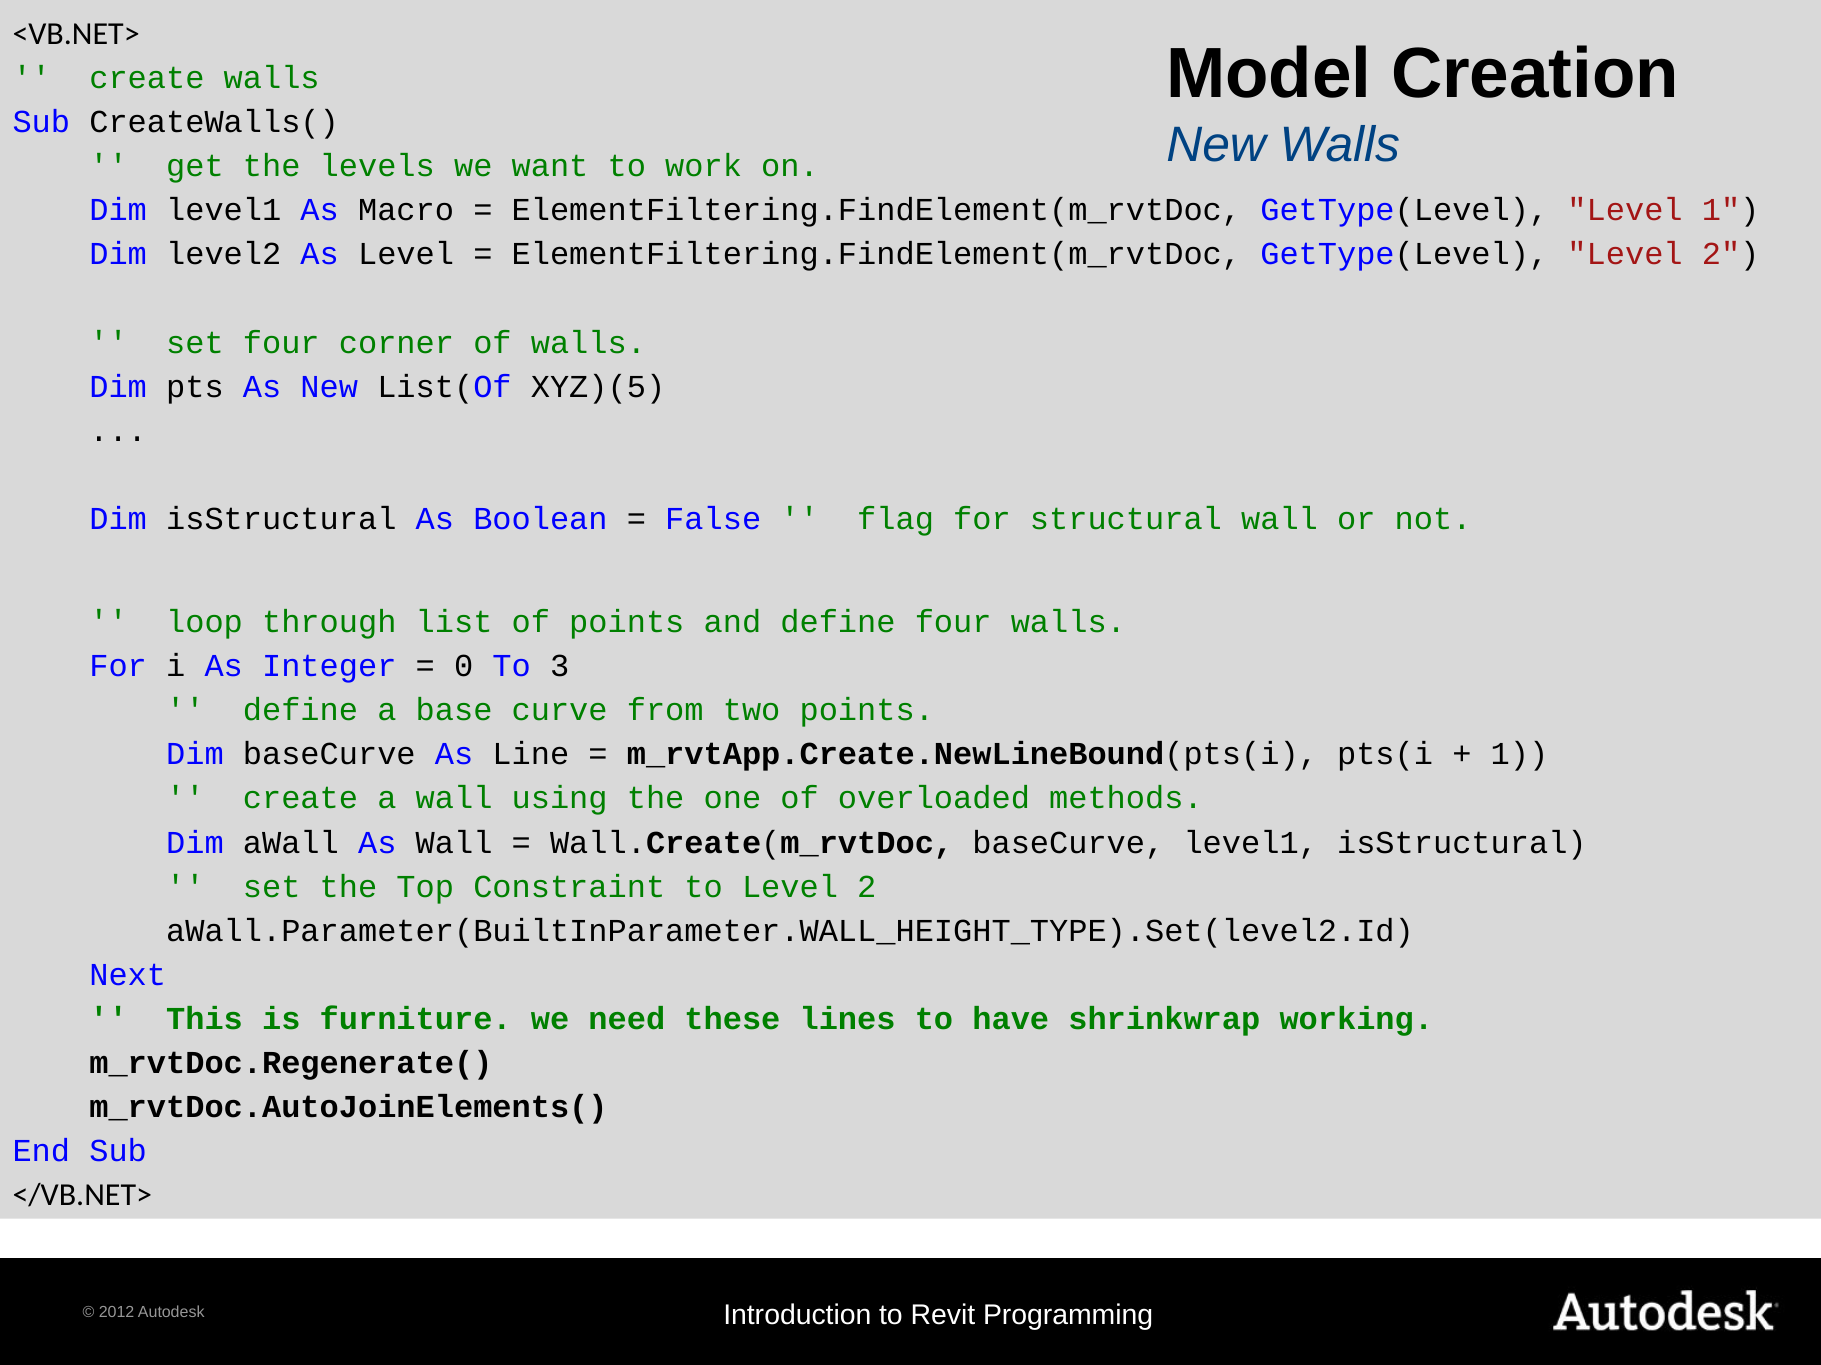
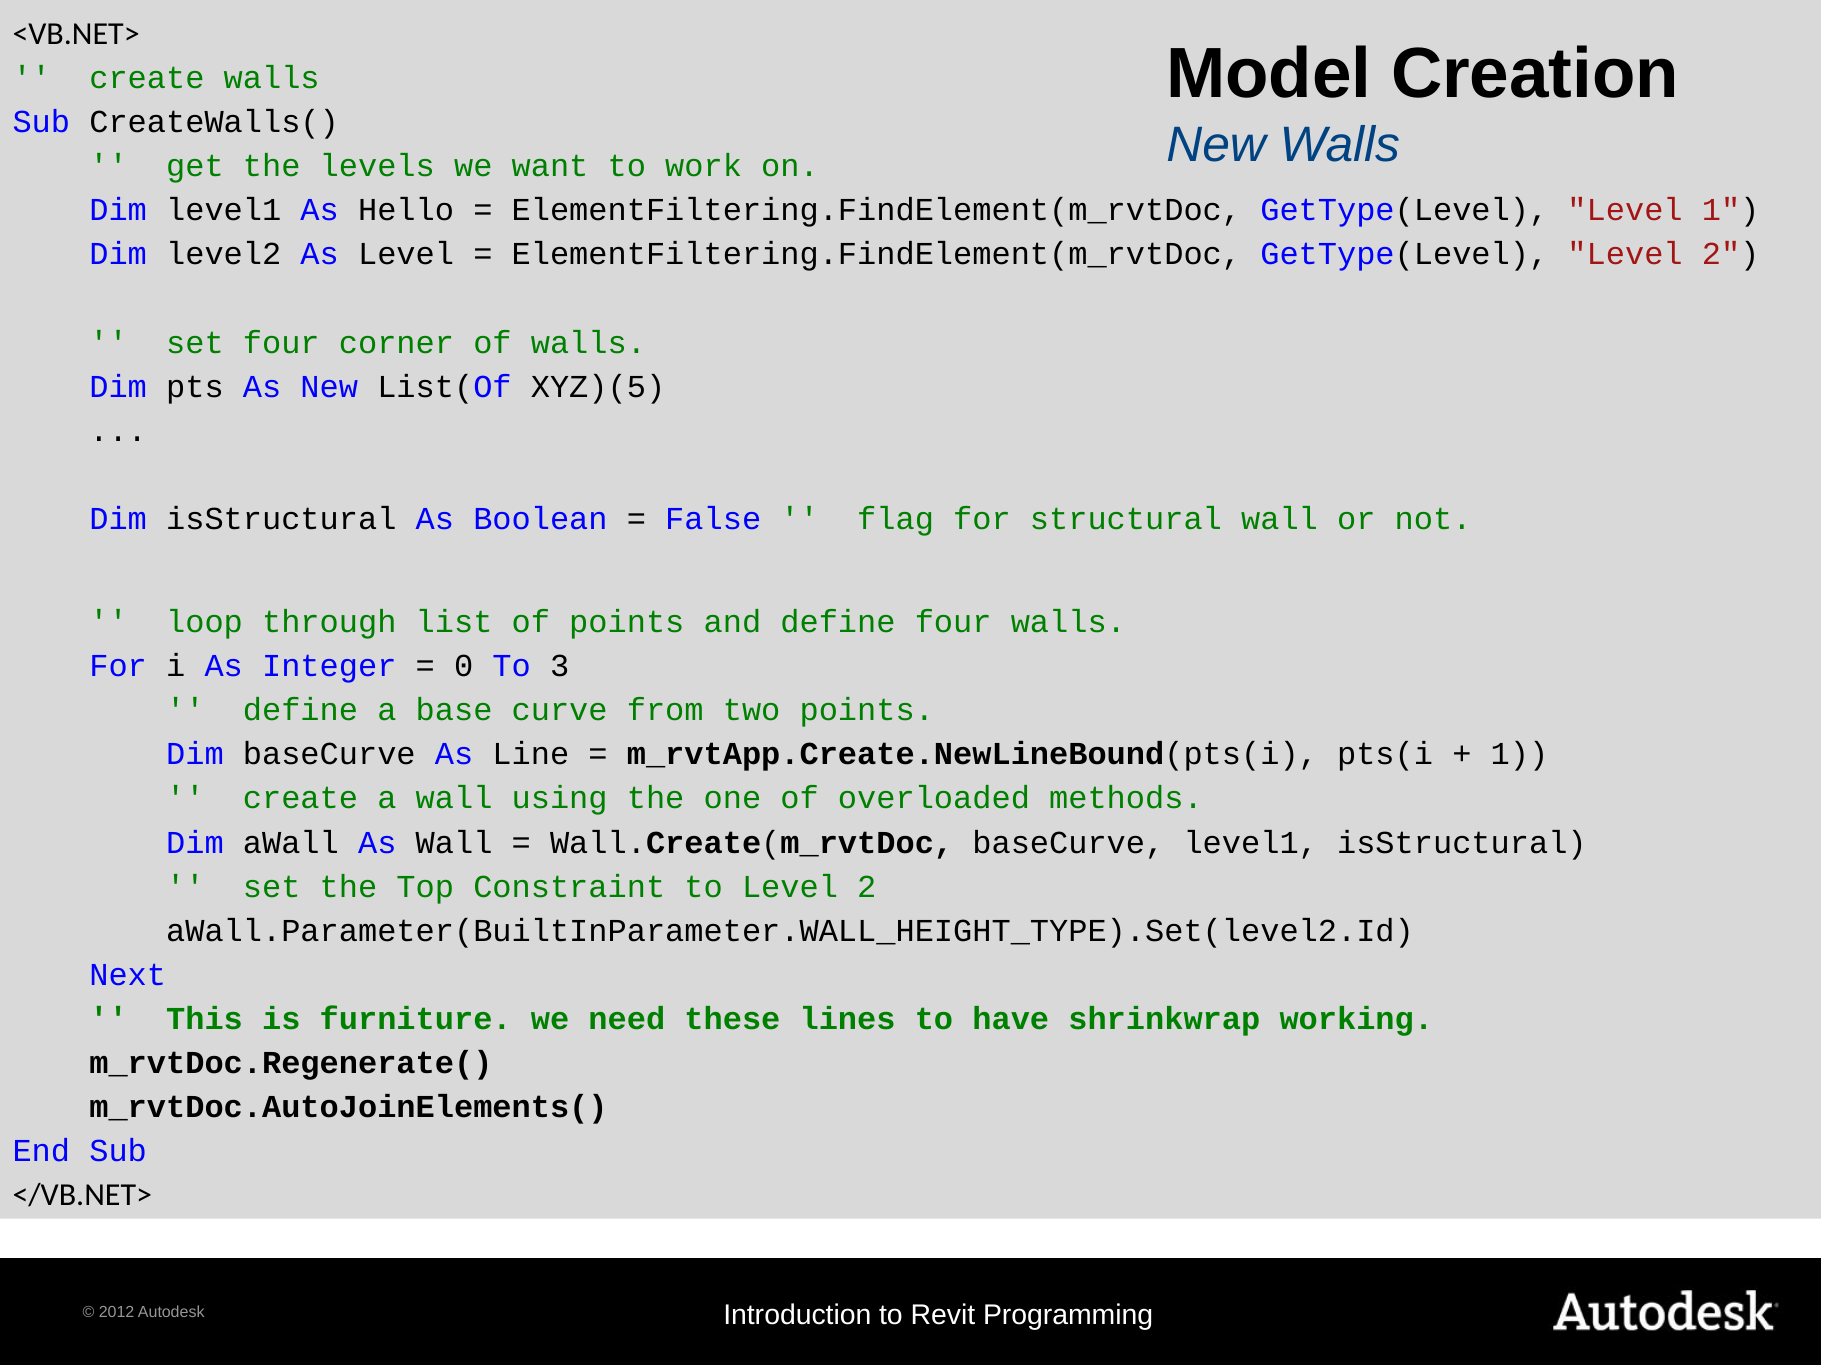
Macro: Macro -> Hello
